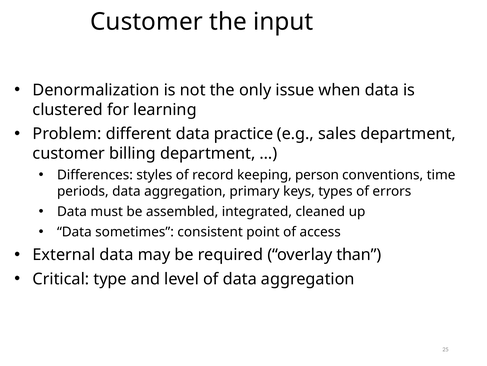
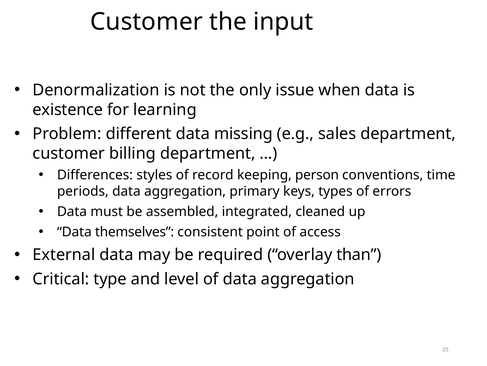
clustered: clustered -> existence
practice: practice -> missing
sometimes: sometimes -> themselves
